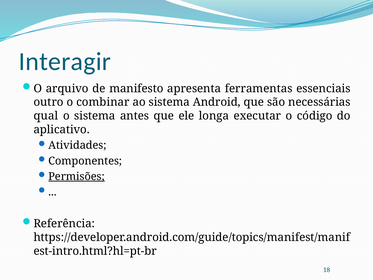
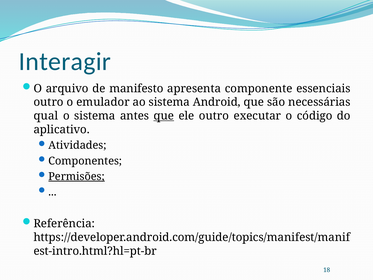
ferramentas: ferramentas -> componente
combinar: combinar -> emulador
que at (164, 116) underline: none -> present
ele longa: longa -> outro
